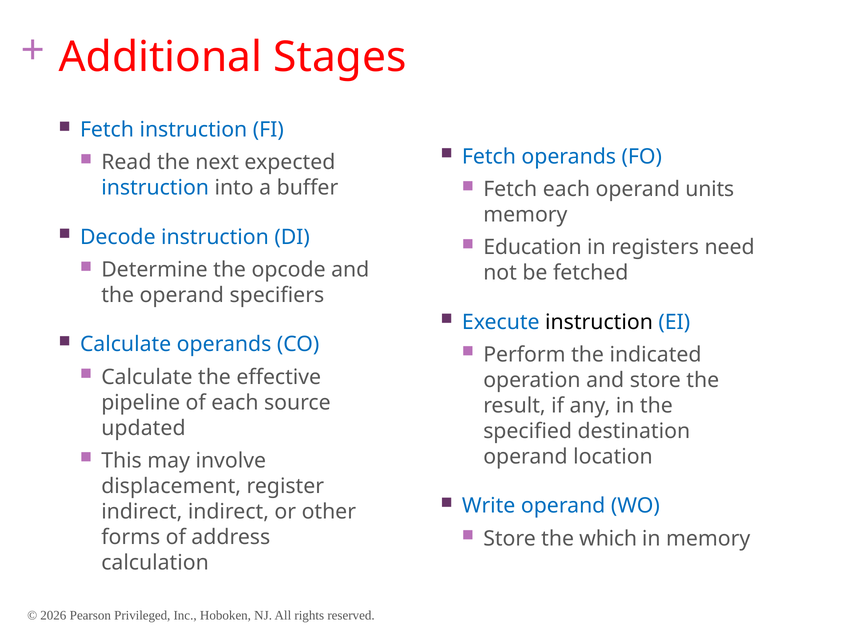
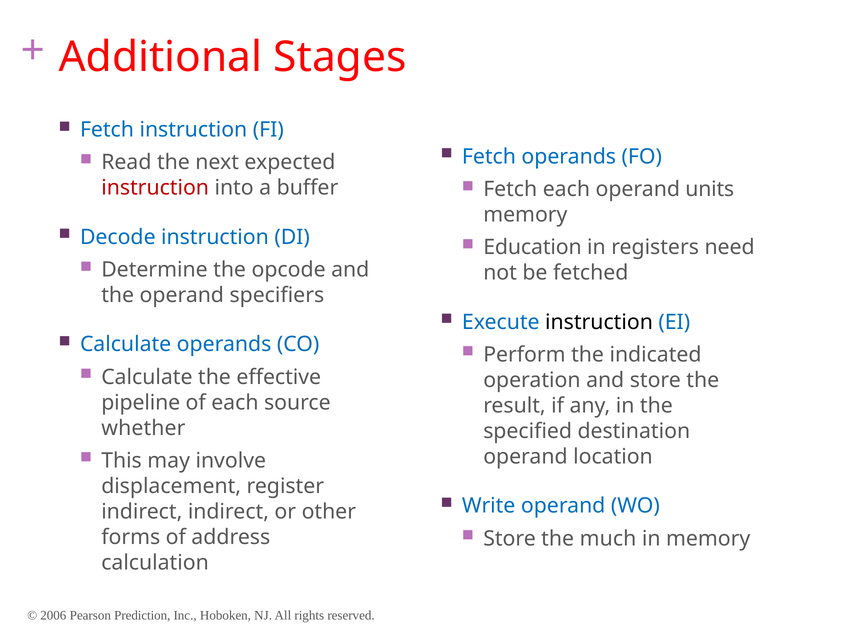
instruction at (155, 188) colour: blue -> red
updated: updated -> whether
which: which -> much
2026: 2026 -> 2006
Privileged: Privileged -> Prediction
